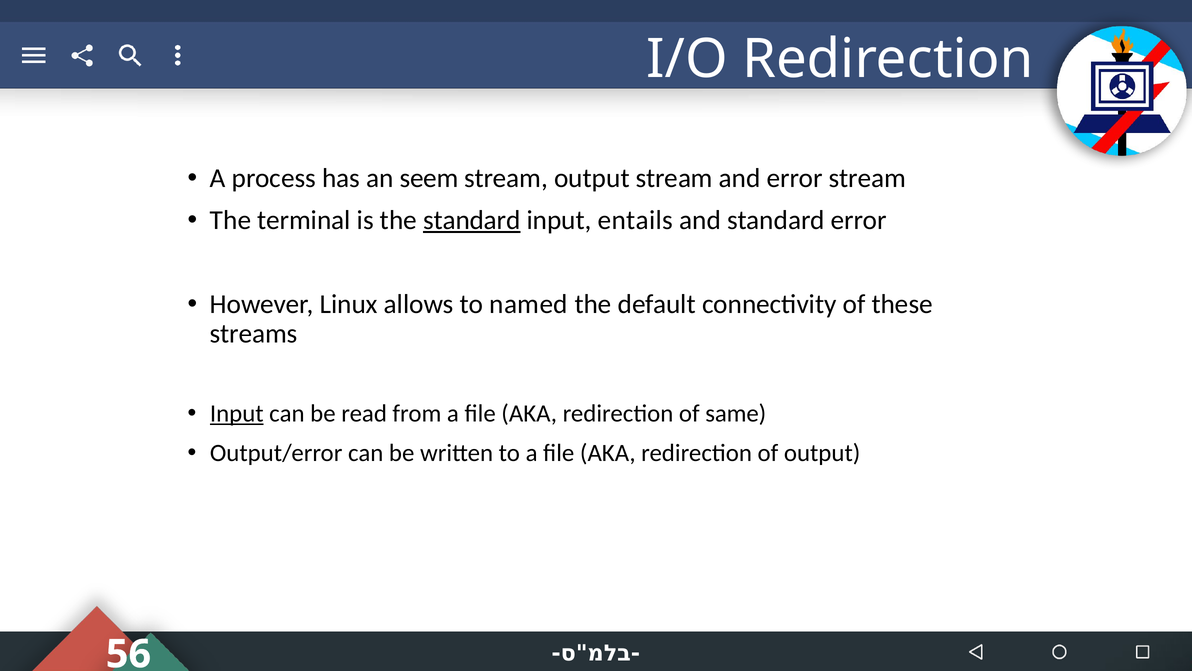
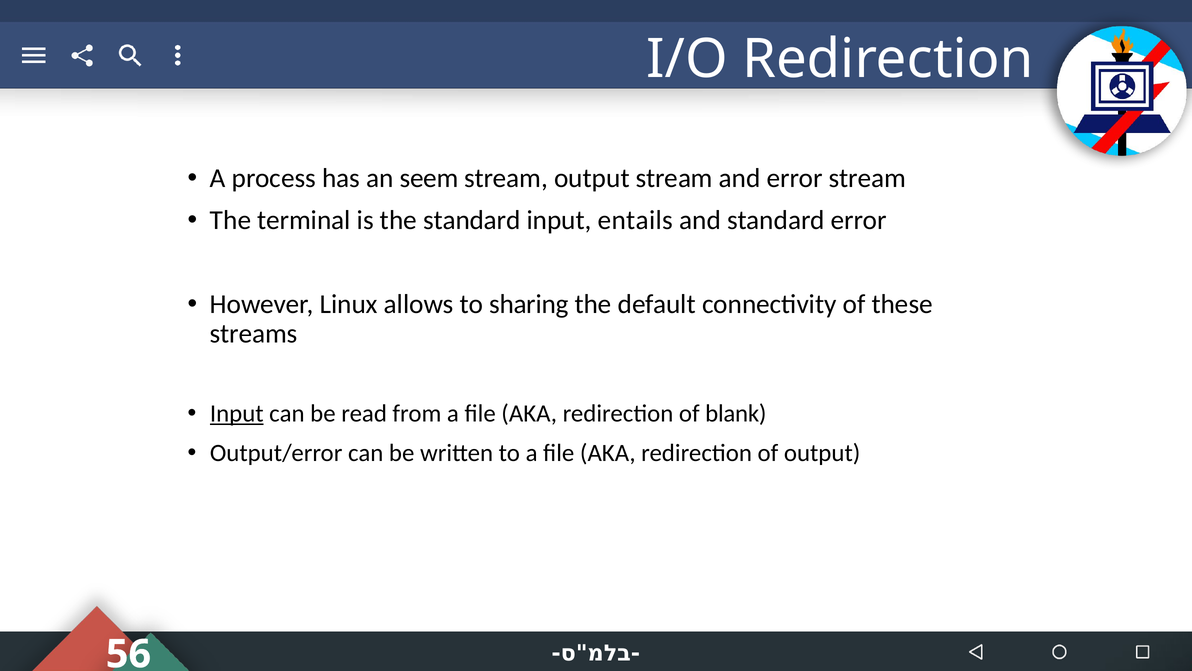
standard at (472, 220) underline: present -> none
named: named -> sharing
same: same -> blank
